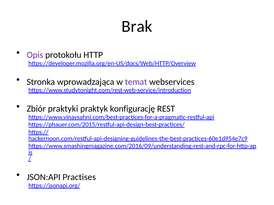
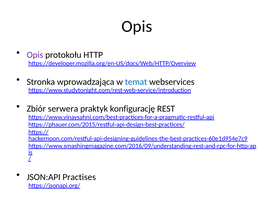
Brak at (137, 27): Brak -> Opis
temat colour: purple -> blue
praktyki: praktyki -> serwera
